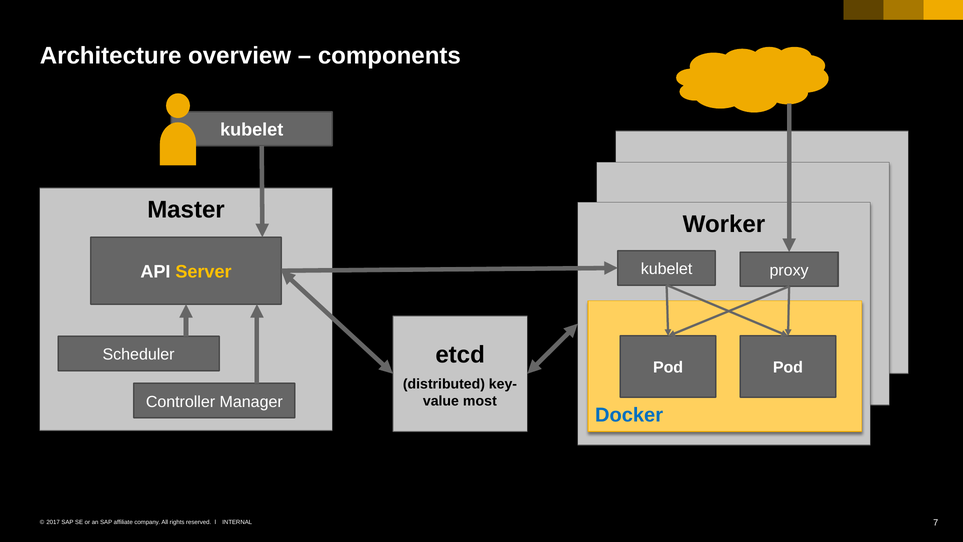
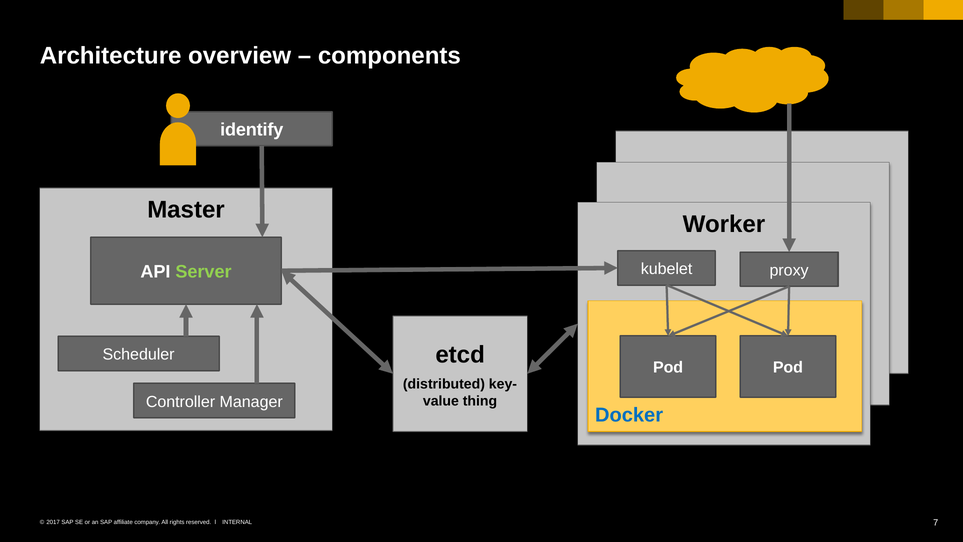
kubelet at (252, 130): kubelet -> identify
Server colour: yellow -> light green
most: most -> thing
